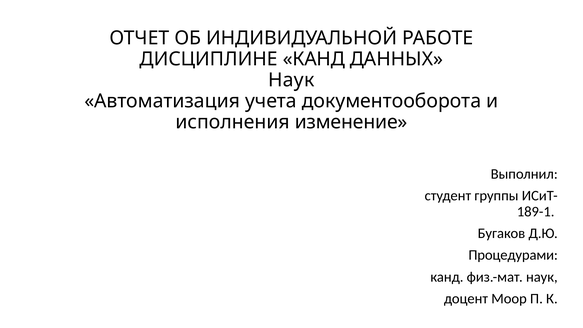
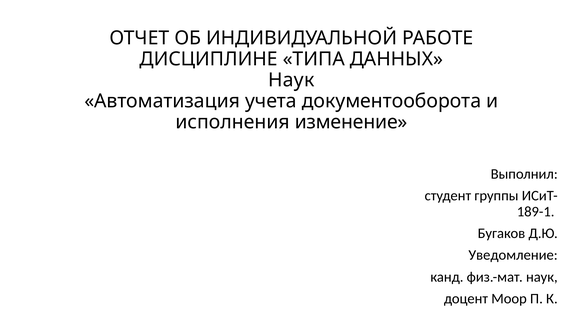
ДИСЦИПЛИНЕ КАНД: КАНД -> ТИПА
Процедурами: Процедурами -> Уведомление
